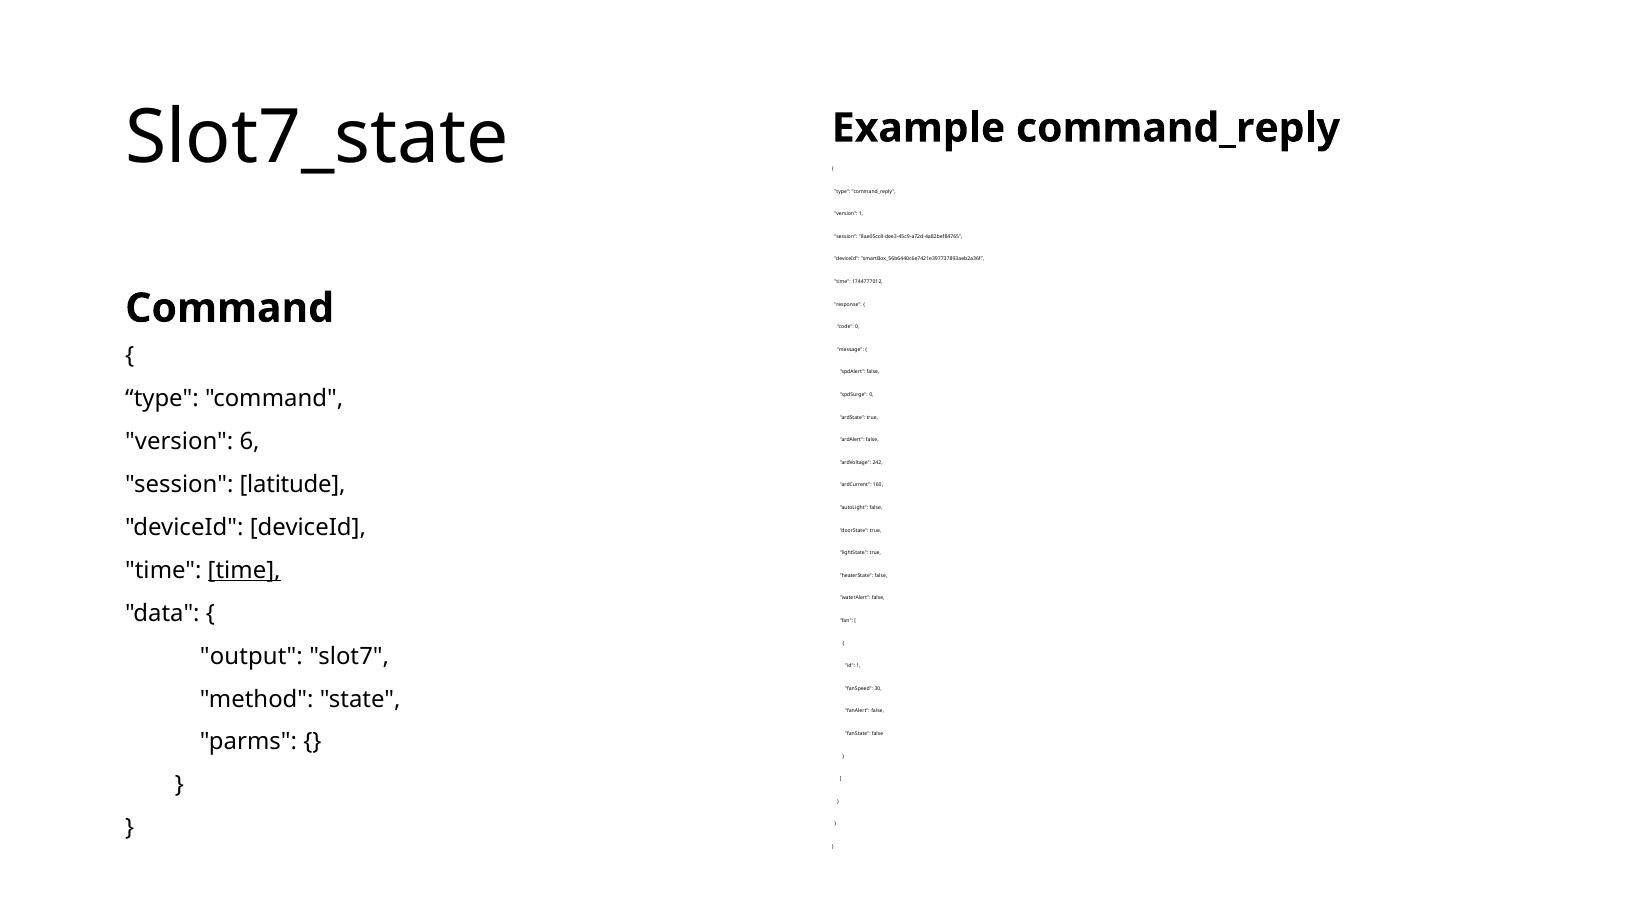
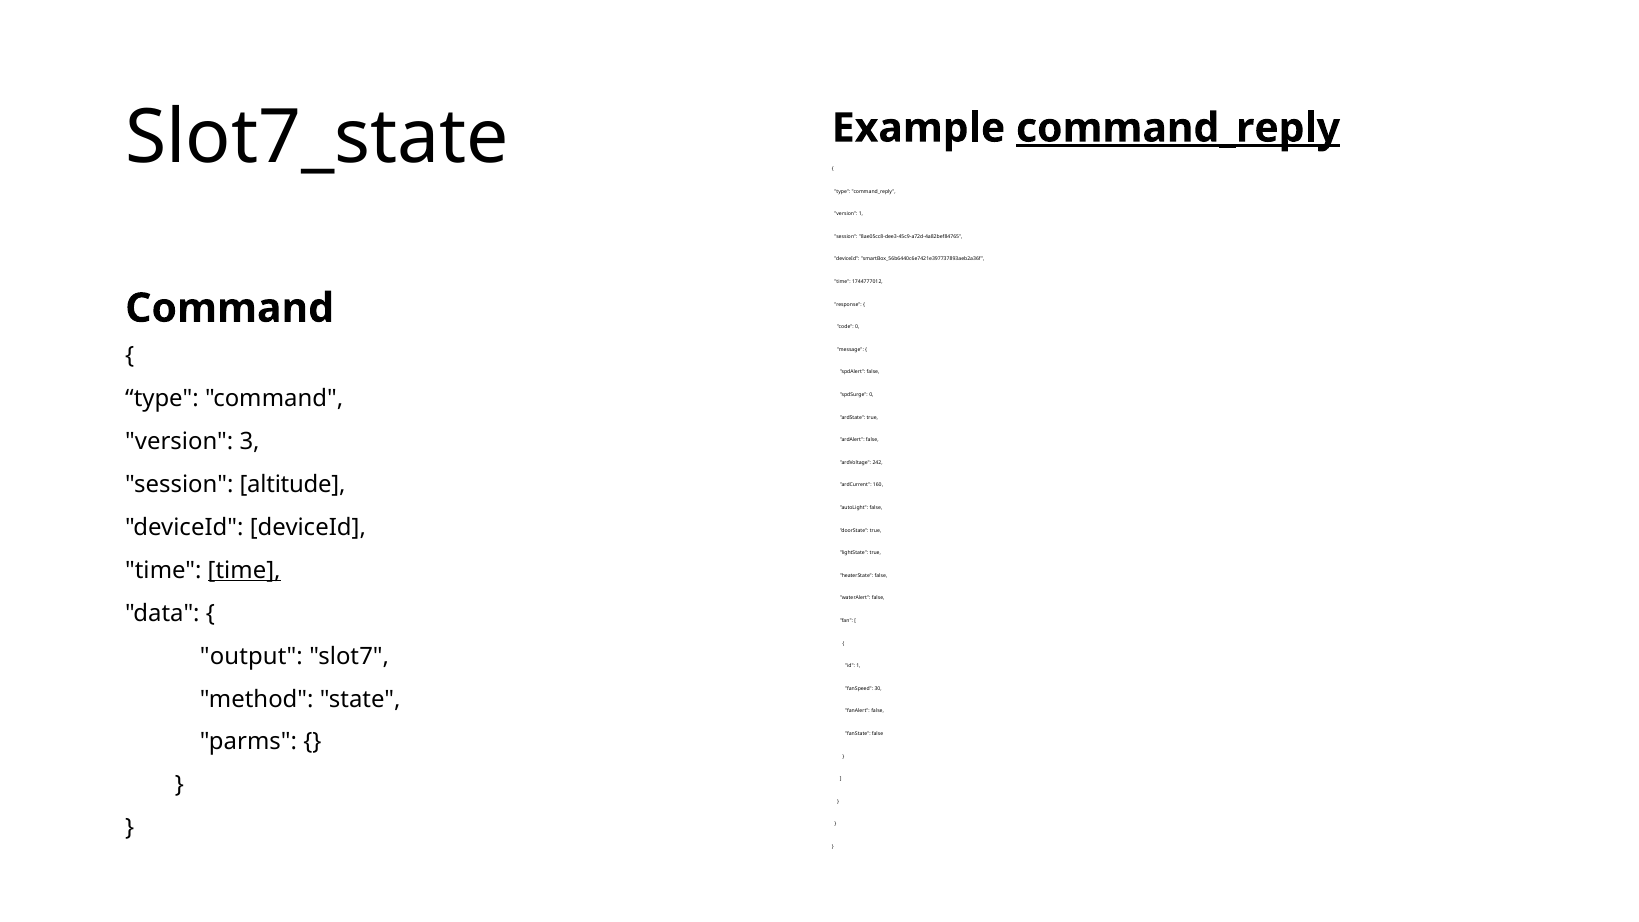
command_reply at (1178, 128) underline: none -> present
6: 6 -> 3
latitude: latitude -> altitude
